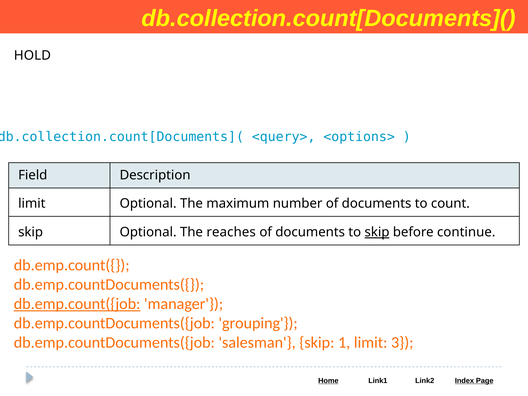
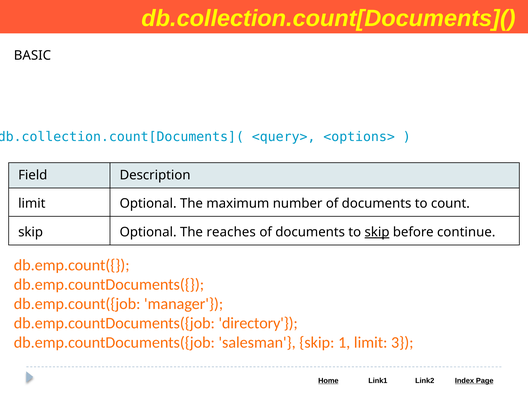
HOLD: HOLD -> BASIC
db.emp.count({job underline: present -> none
grouping: grouping -> directory
